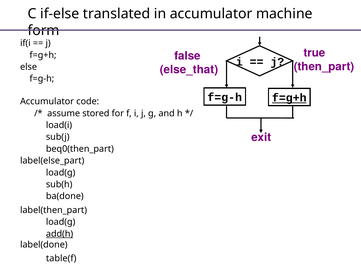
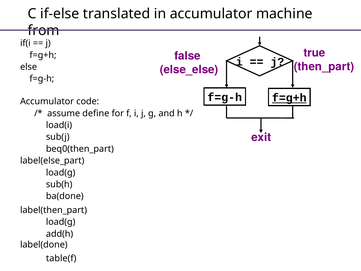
form: form -> from
else_that: else_that -> else_else
stored: stored -> define
add(h underline: present -> none
